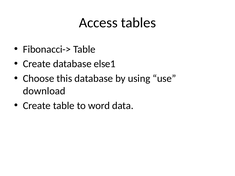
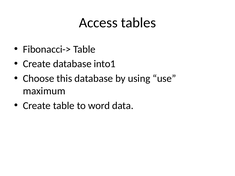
else1: else1 -> into1
download: download -> maximum
